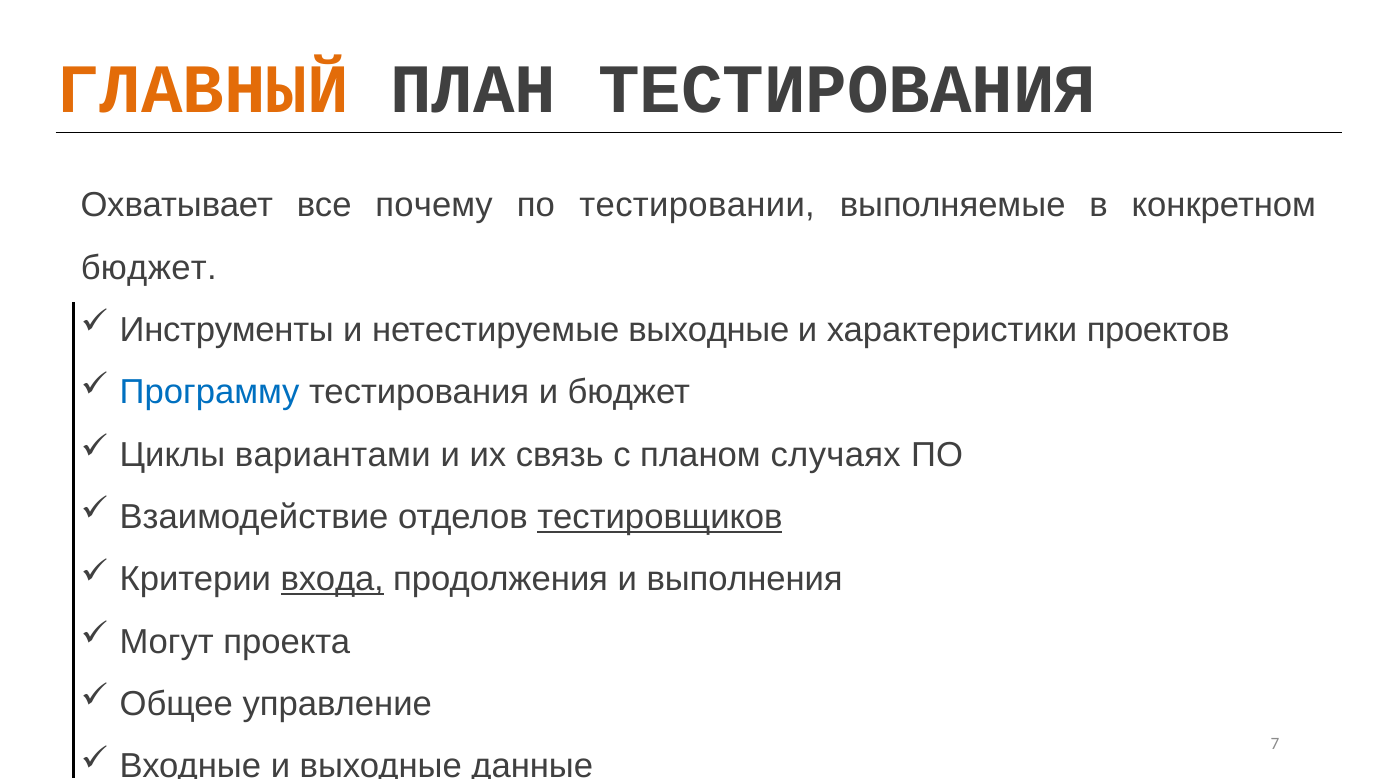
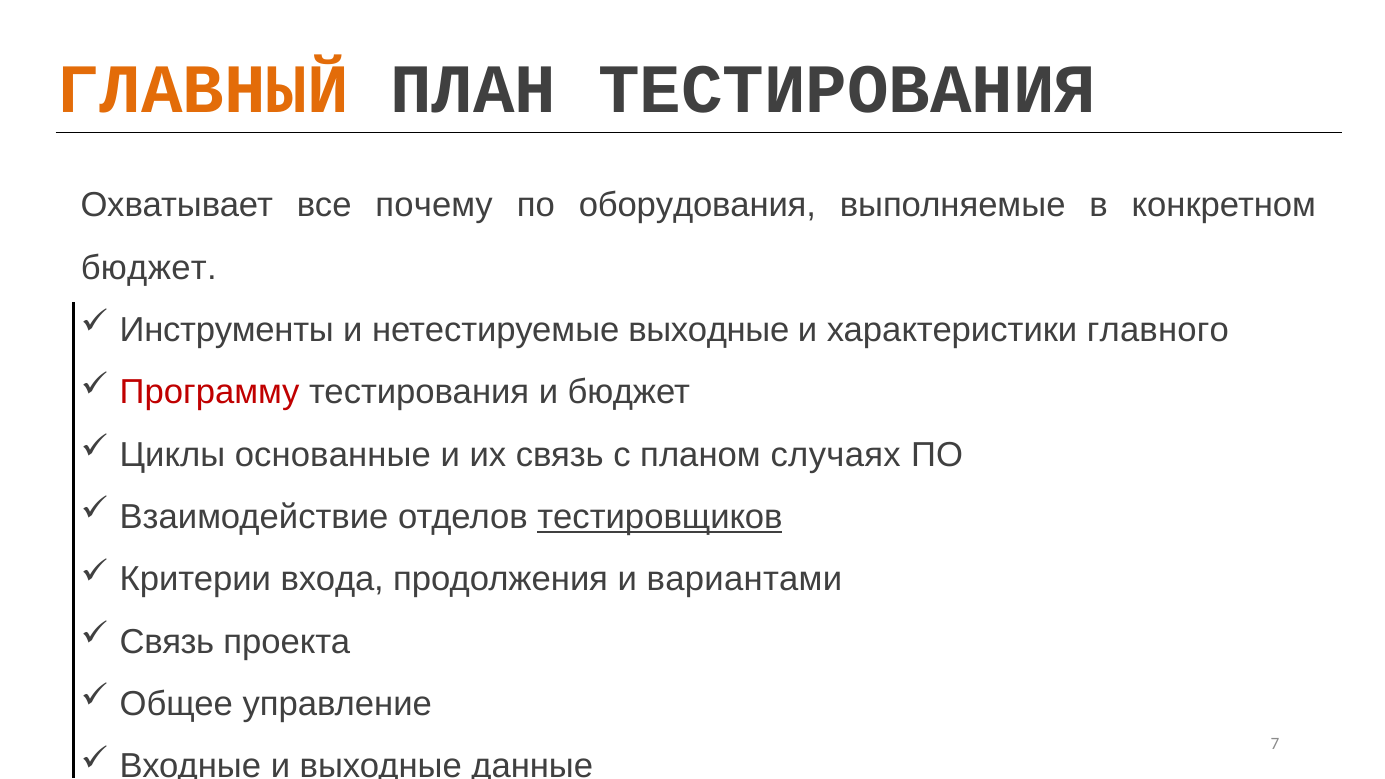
тестировании: тестировании -> оборудования
проектов: проектов -> главного
Программу colour: blue -> red
вариантами: вариантами -> основанные
входа underline: present -> none
выполнения: выполнения -> вариантами
Могут at (167, 642): Могут -> Связь
